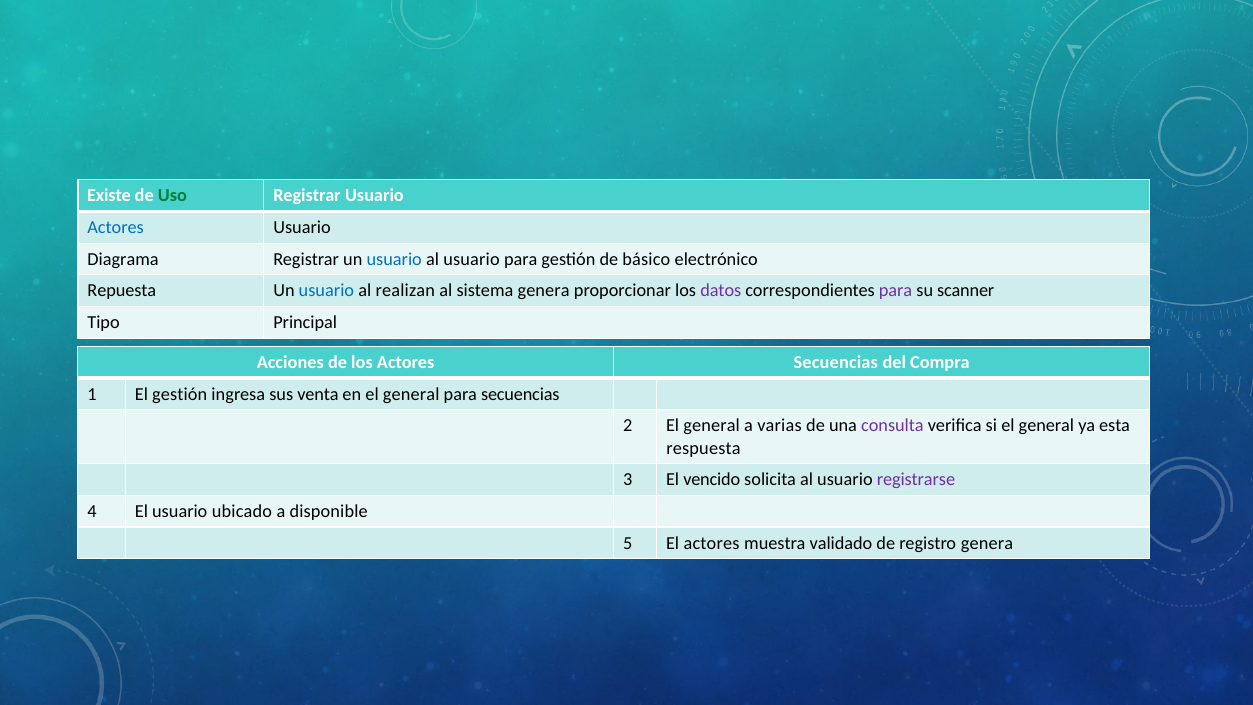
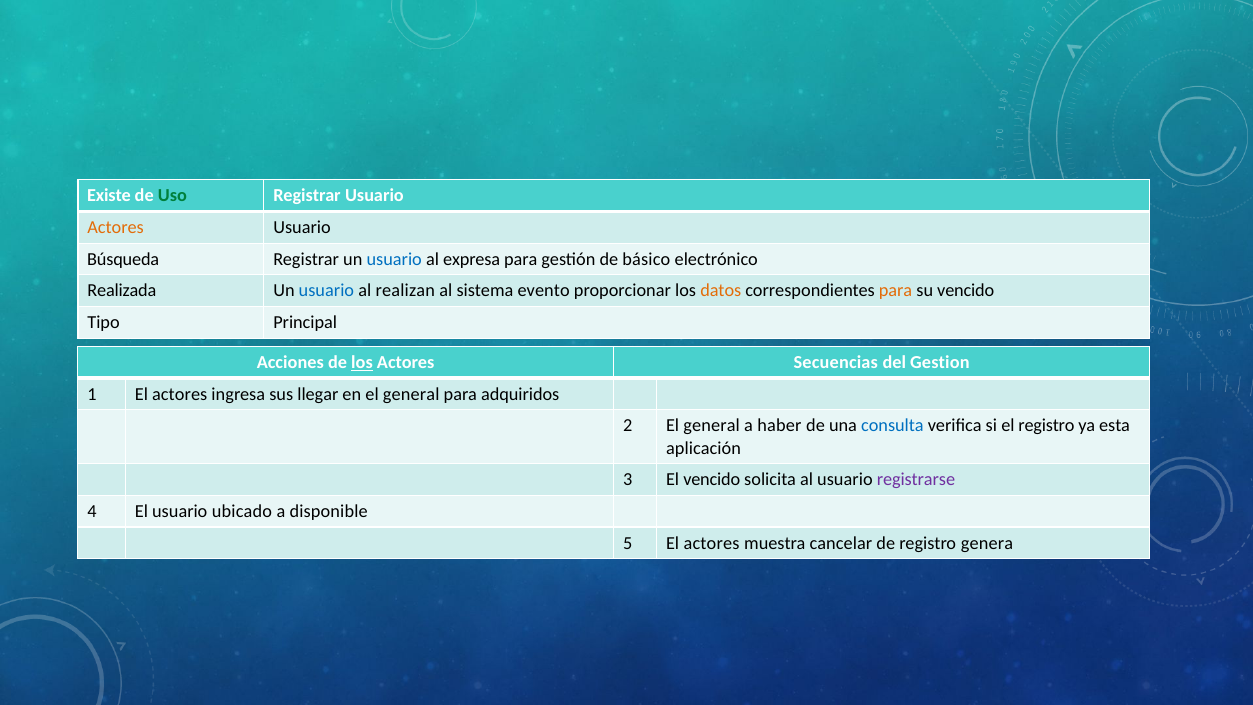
Actores at (116, 227) colour: blue -> orange
Diagrama: Diagrama -> Búsqueda
usuario at (471, 259): usuario -> expresa
Repuesta: Repuesta -> Realizada
sistema genera: genera -> evento
datos colour: purple -> orange
para at (896, 291) colour: purple -> orange
su scanner: scanner -> vencido
los at (362, 362) underline: none -> present
Compra: Compra -> Gestion
1 El gestión: gestión -> actores
venta: venta -> llegar
para secuencias: secuencias -> adquiridos
varias: varias -> haber
consulta colour: purple -> blue
si el general: general -> registro
respuesta: respuesta -> aplicación
validado: validado -> cancelar
